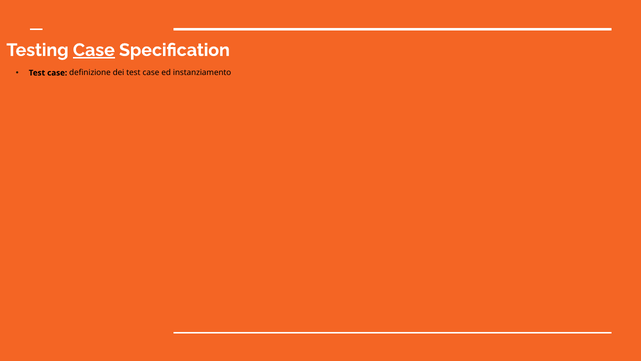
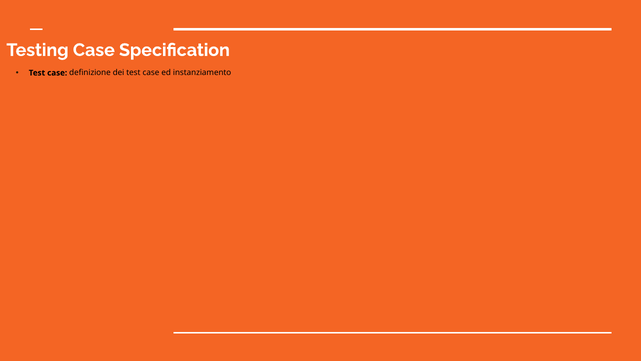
Case at (94, 50) underline: present -> none
